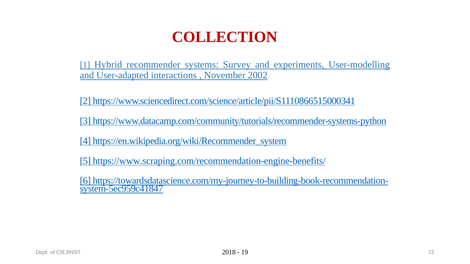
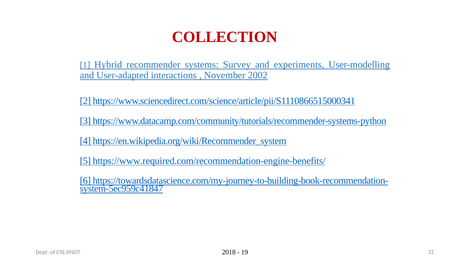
https://www.scraping.com/recommendation-engine-benefits/: https://www.scraping.com/recommendation-engine-benefits/ -> https://www.required.com/recommendation-engine-benefits/
